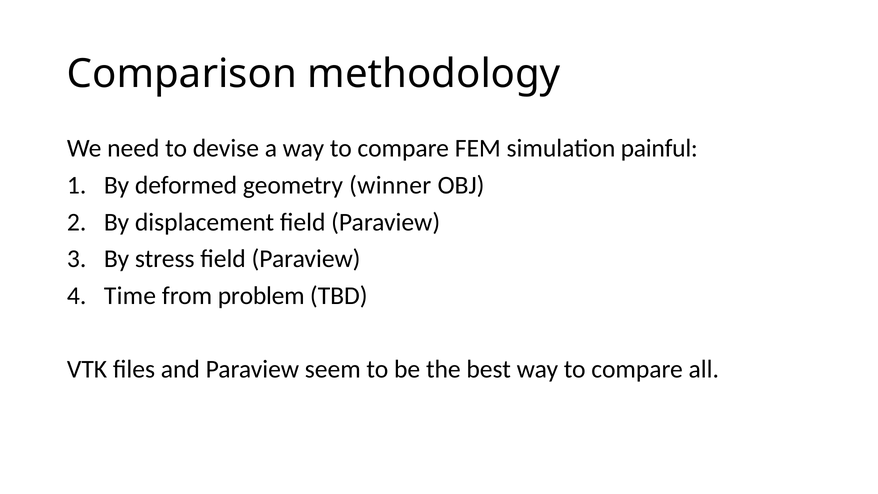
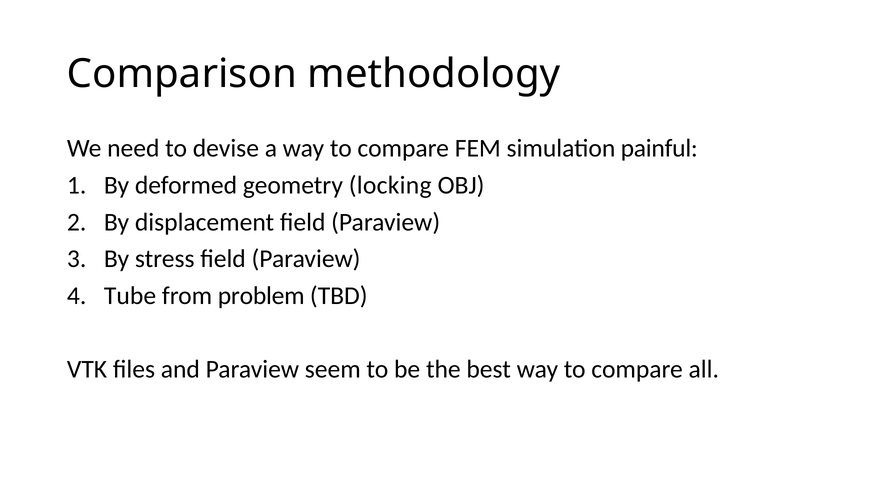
winner: winner -> locking
Time: Time -> Tube
